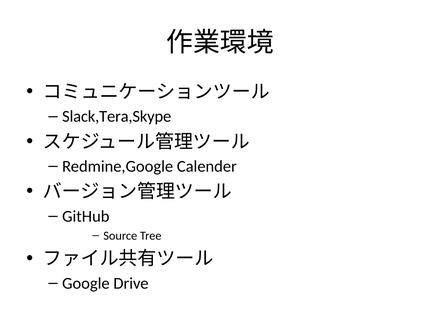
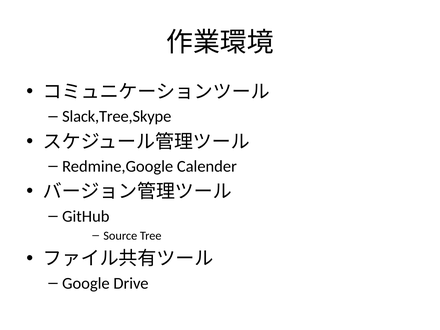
Slack,Tera,Skype: Slack,Tera,Skype -> Slack,Tree,Skype
